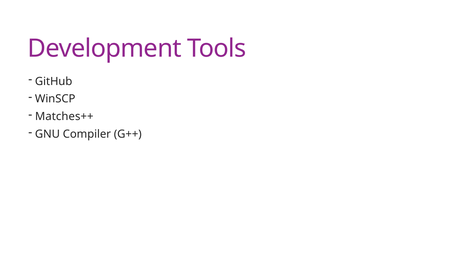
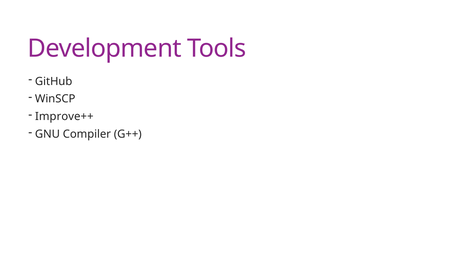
Matches++: Matches++ -> Improve++
